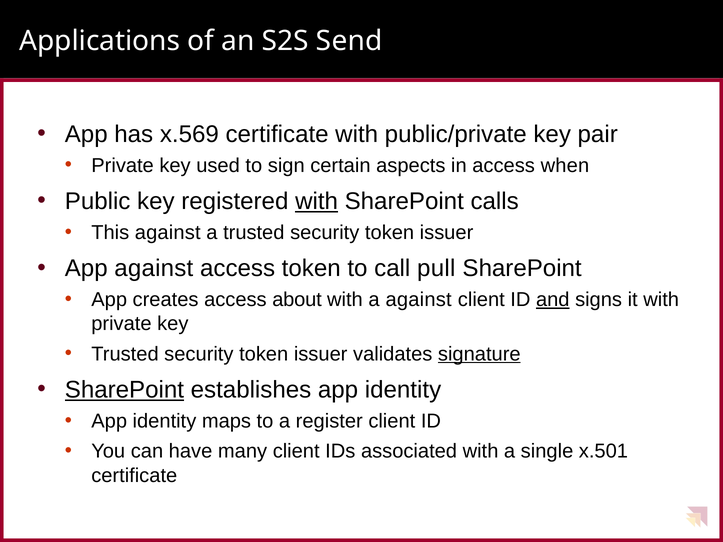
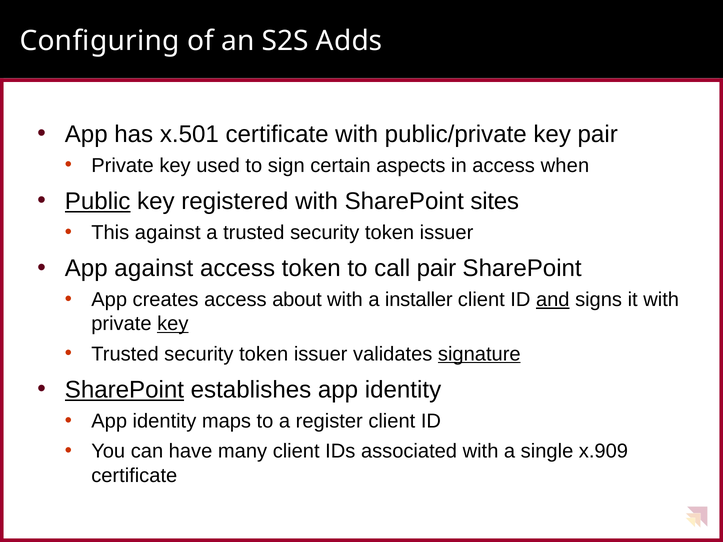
Applications: Applications -> Configuring
Send: Send -> Adds
x.569: x.569 -> x.501
Public underline: none -> present
with at (317, 201) underline: present -> none
calls: calls -> sites
call pull: pull -> pair
a against: against -> installer
key at (173, 324) underline: none -> present
x.501: x.501 -> x.909
